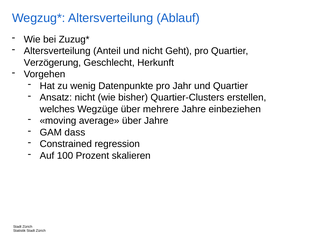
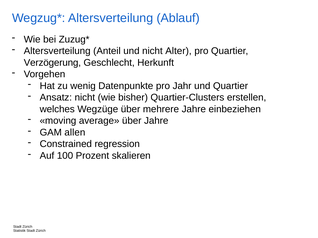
Geht: Geht -> Alter
dass: dass -> allen
